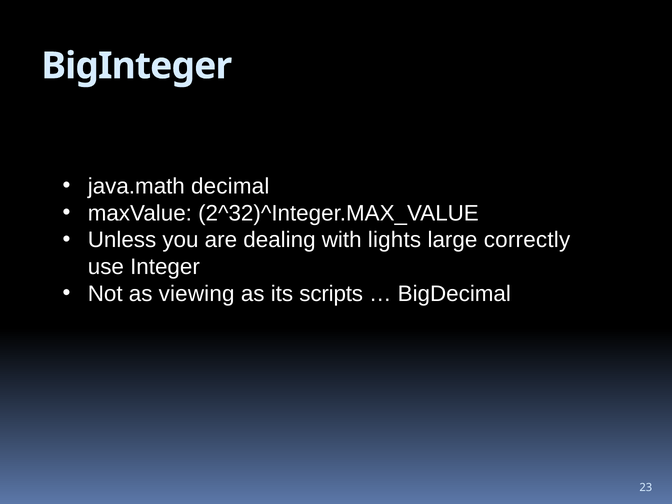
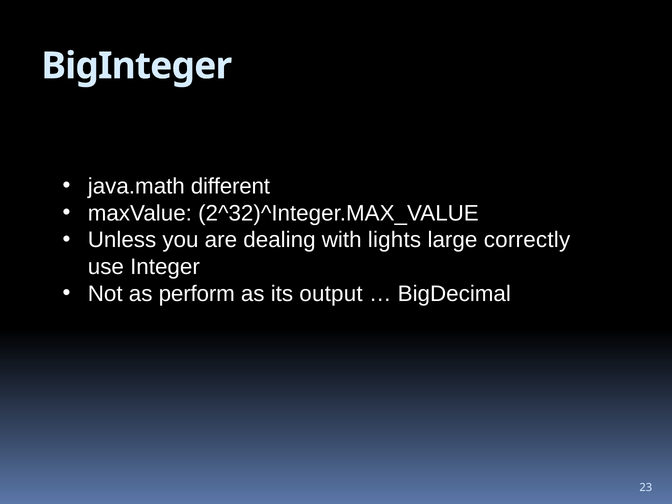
decimal: decimal -> different
viewing: viewing -> perform
scripts: scripts -> output
